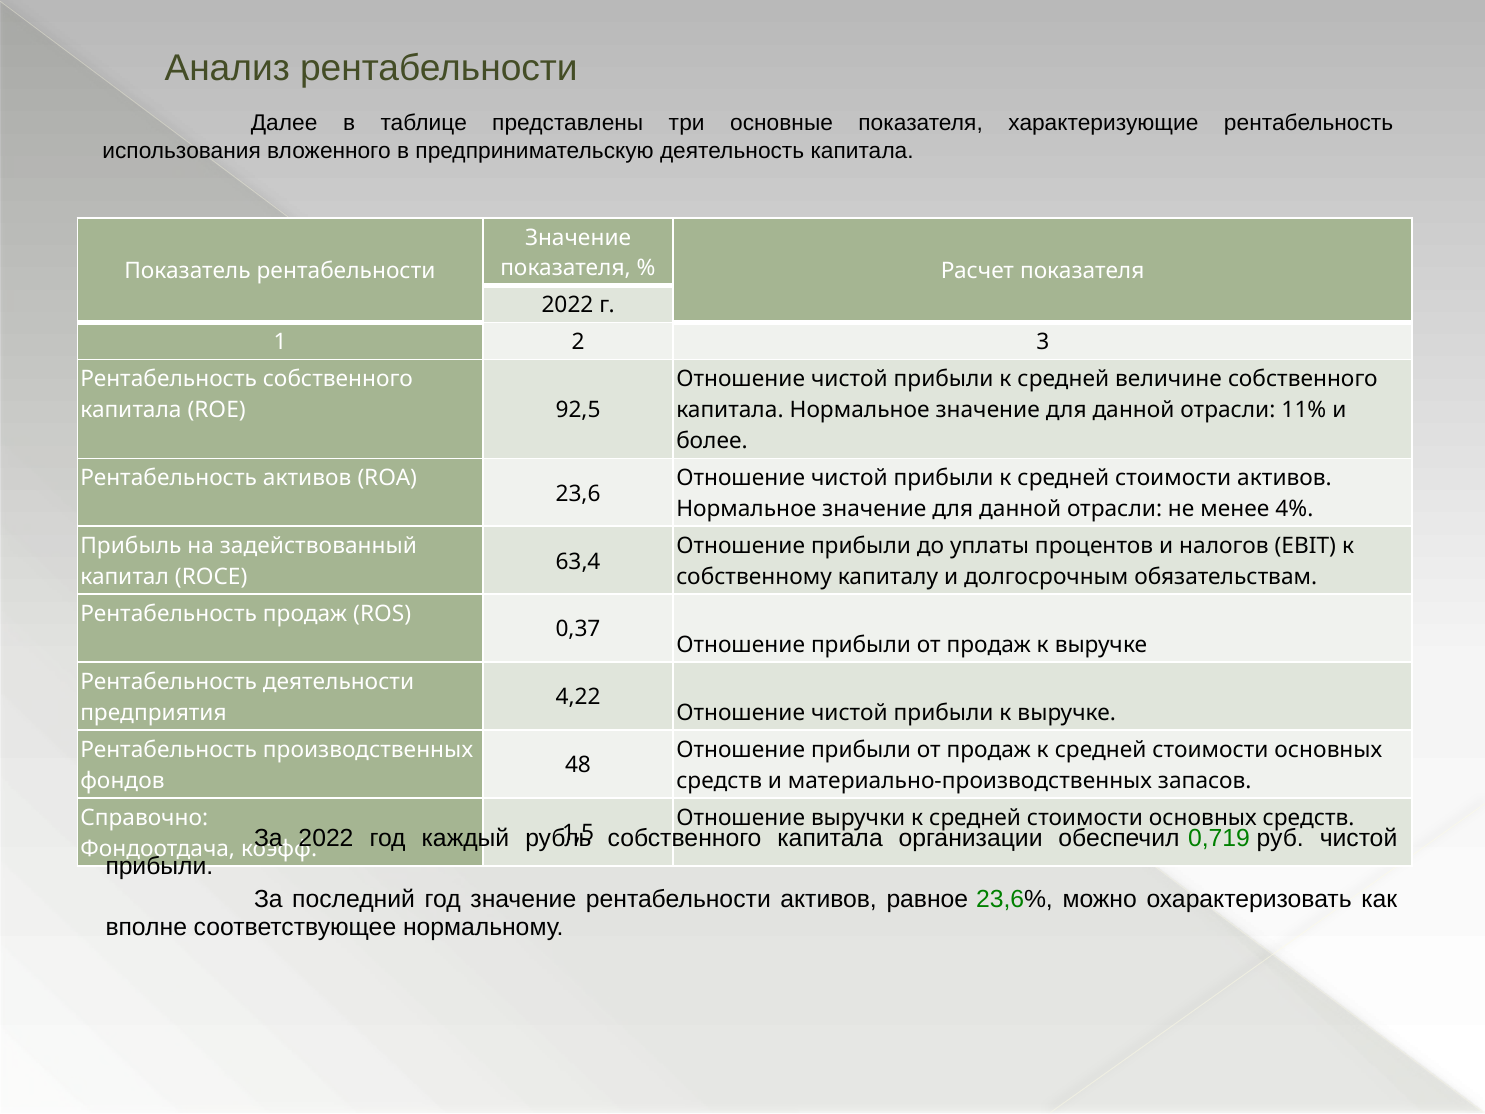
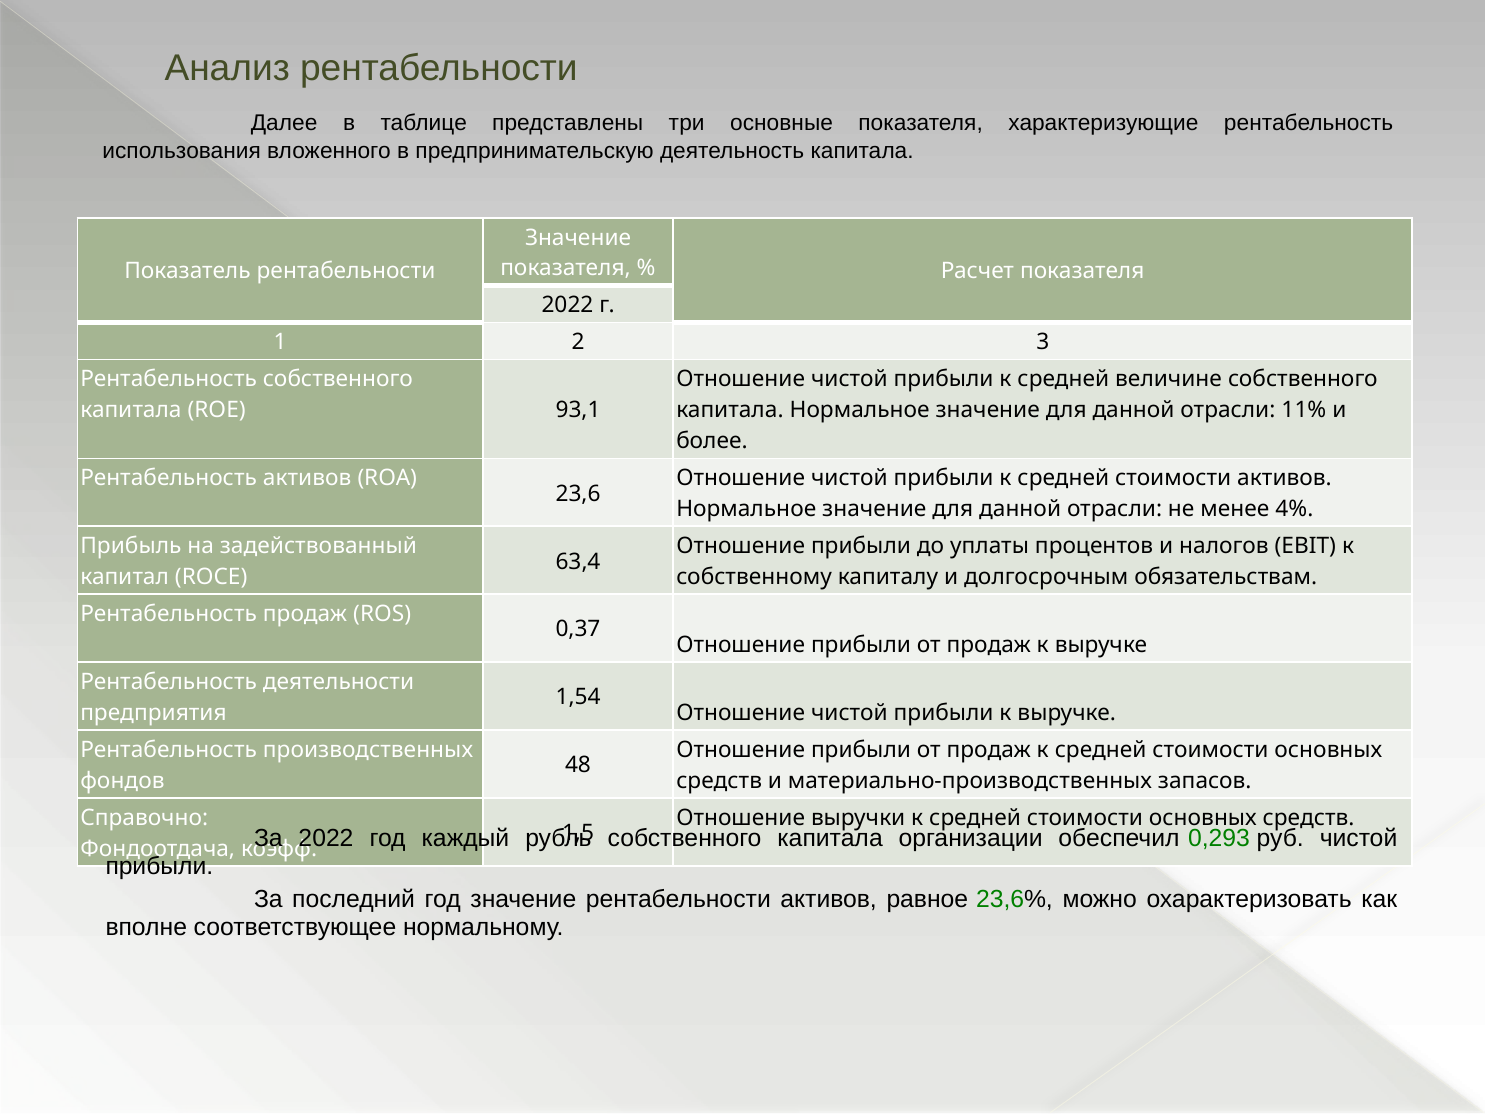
92,5: 92,5 -> 93,1
4,22: 4,22 -> 1,54
0,719: 0,719 -> 0,293
